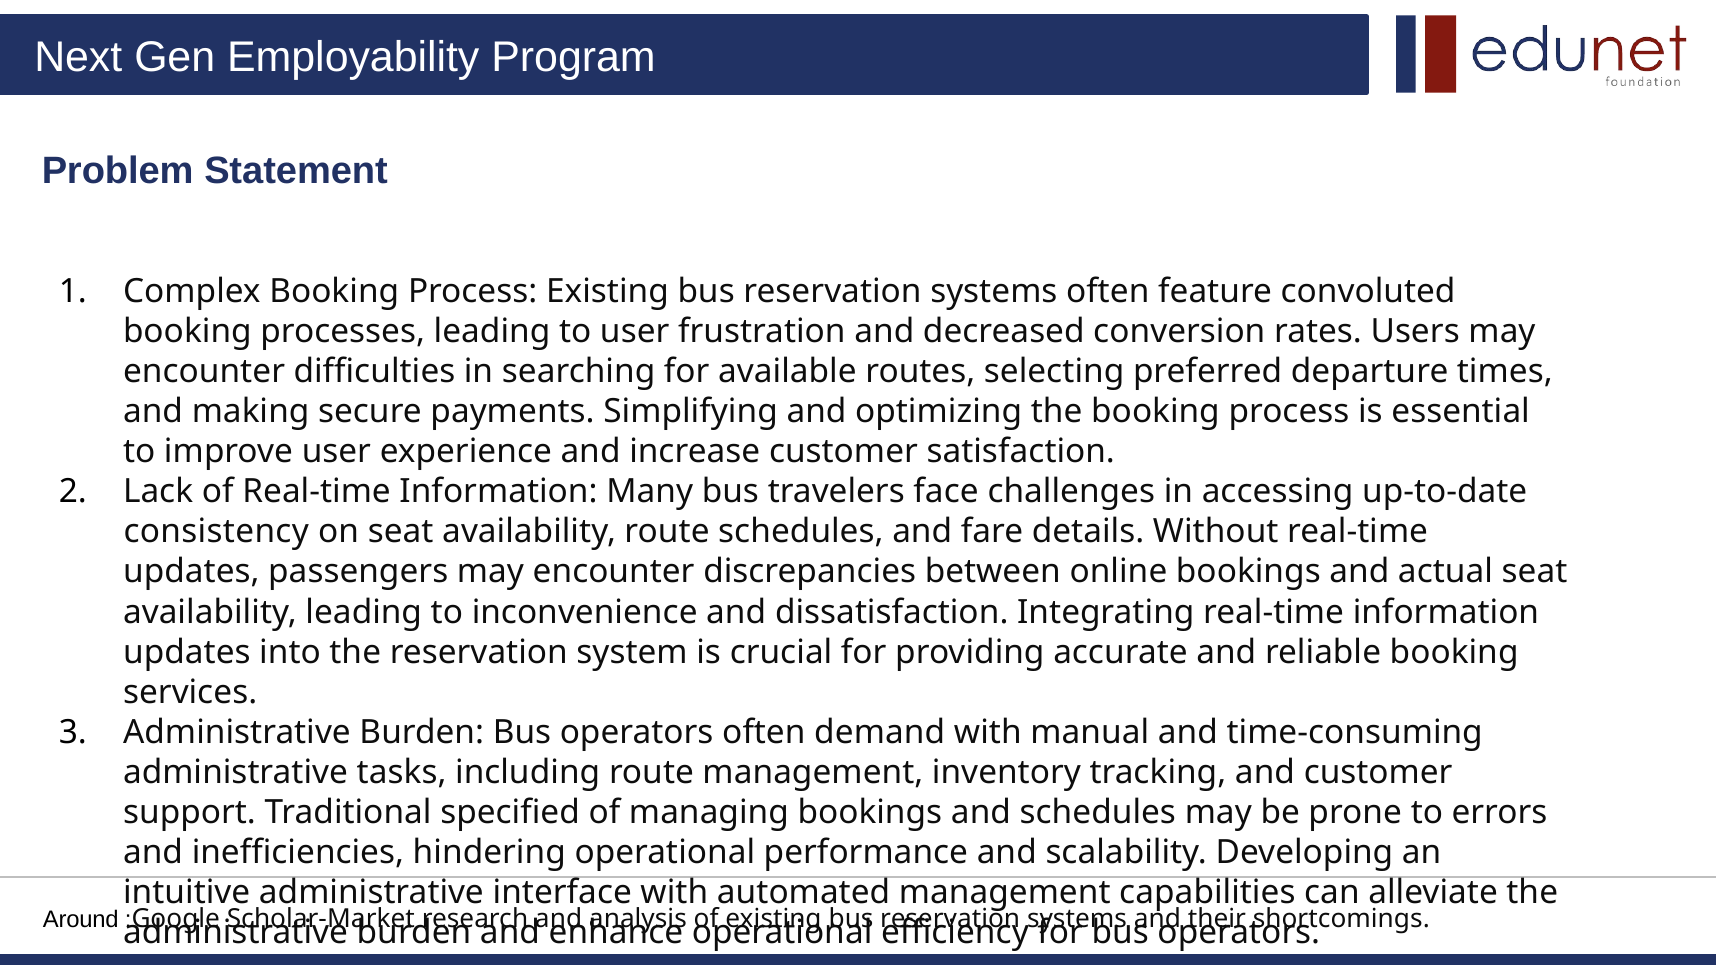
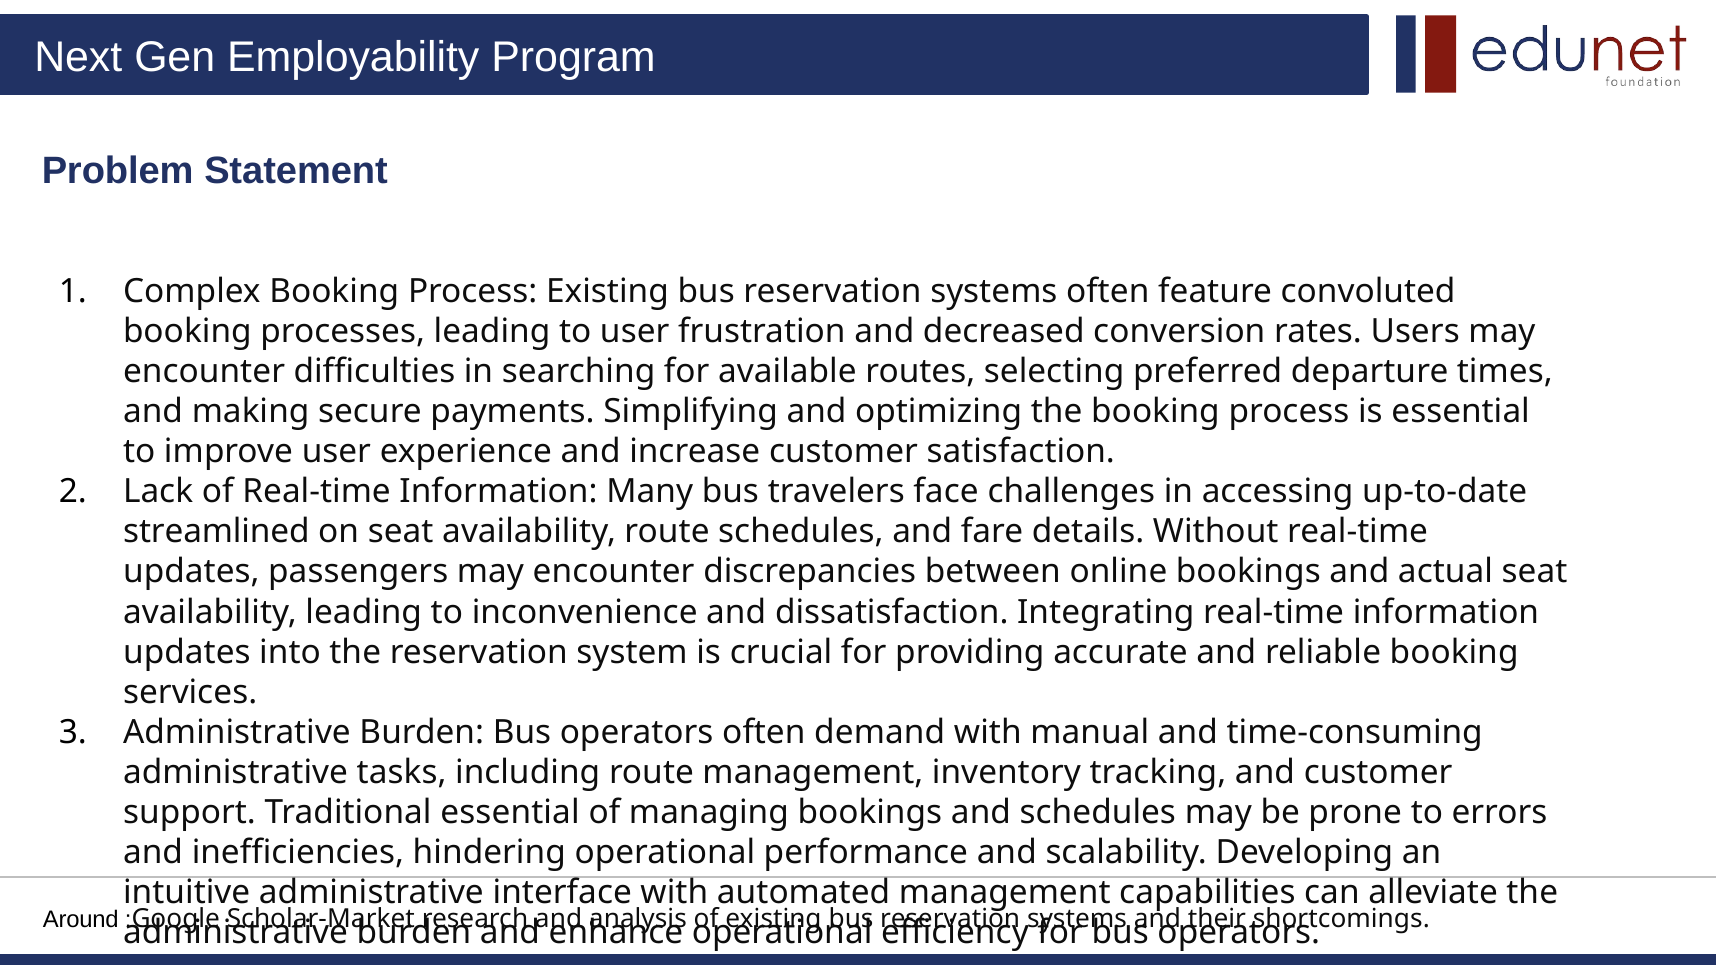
consistency: consistency -> streamlined
Traditional specified: specified -> essential
